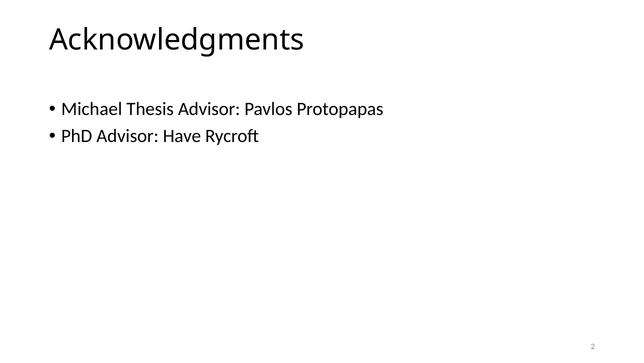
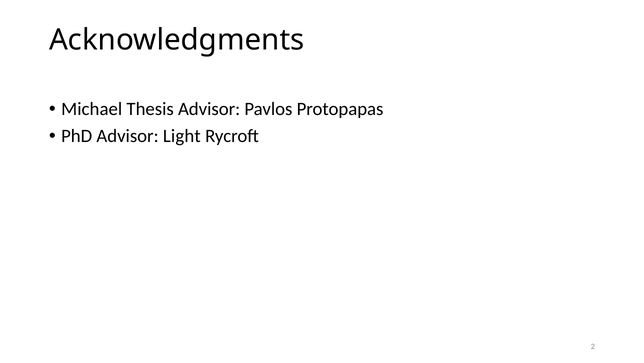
Have: Have -> Light
